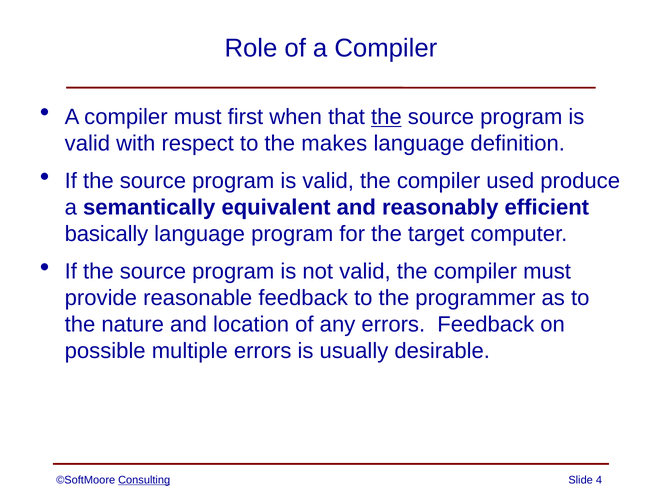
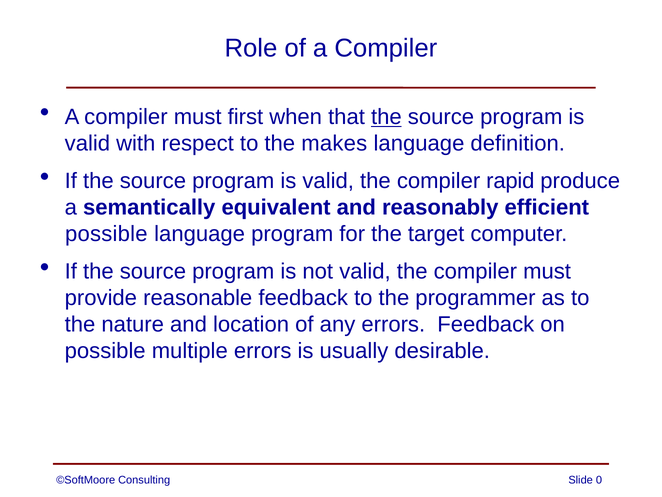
used: used -> rapid
basically at (106, 234): basically -> possible
Consulting underline: present -> none
4: 4 -> 0
